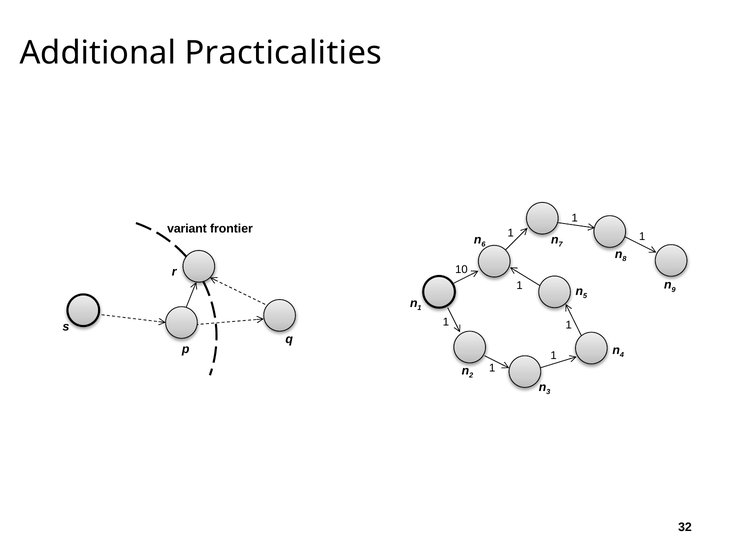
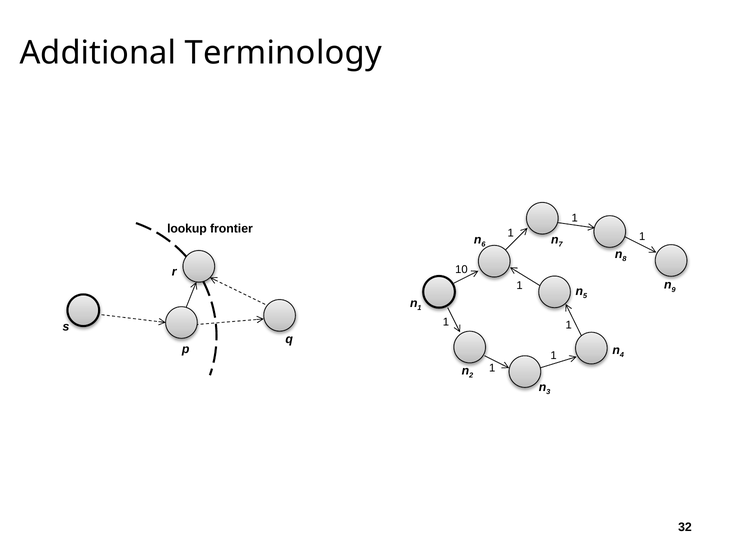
Practicalities: Practicalities -> Terminology
variant: variant -> lookup
